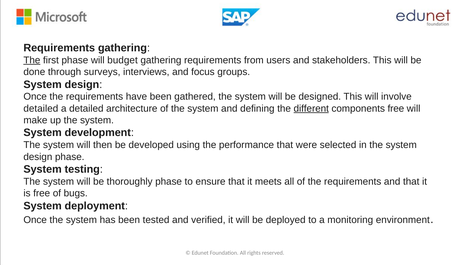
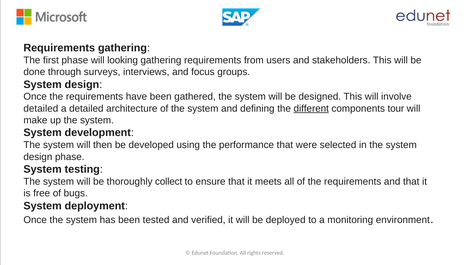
The at (32, 60) underline: present -> none
budget: budget -> looking
components free: free -> tour
thoroughly phase: phase -> collect
